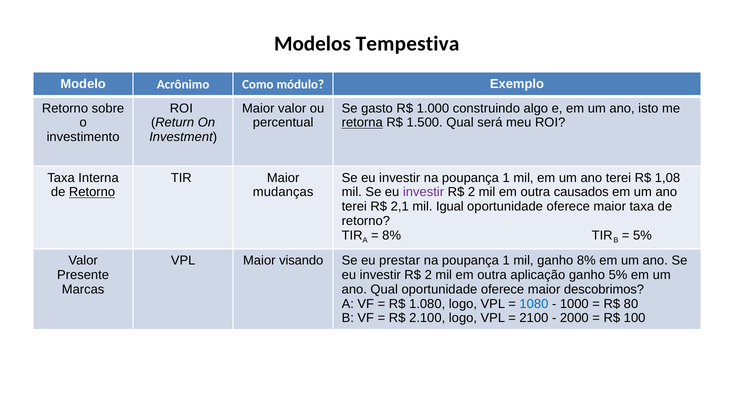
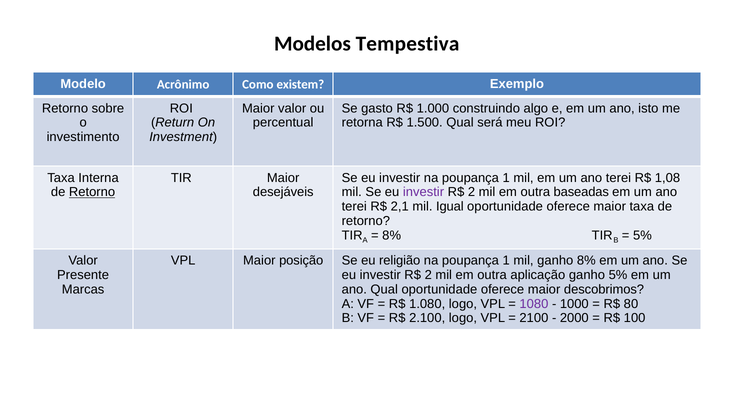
módulo: módulo -> existem
retorna underline: present -> none
mudanças: mudanças -> desejáveis
causados: causados -> baseadas
visando: visando -> posição
prestar: prestar -> religião
1080 colour: blue -> purple
